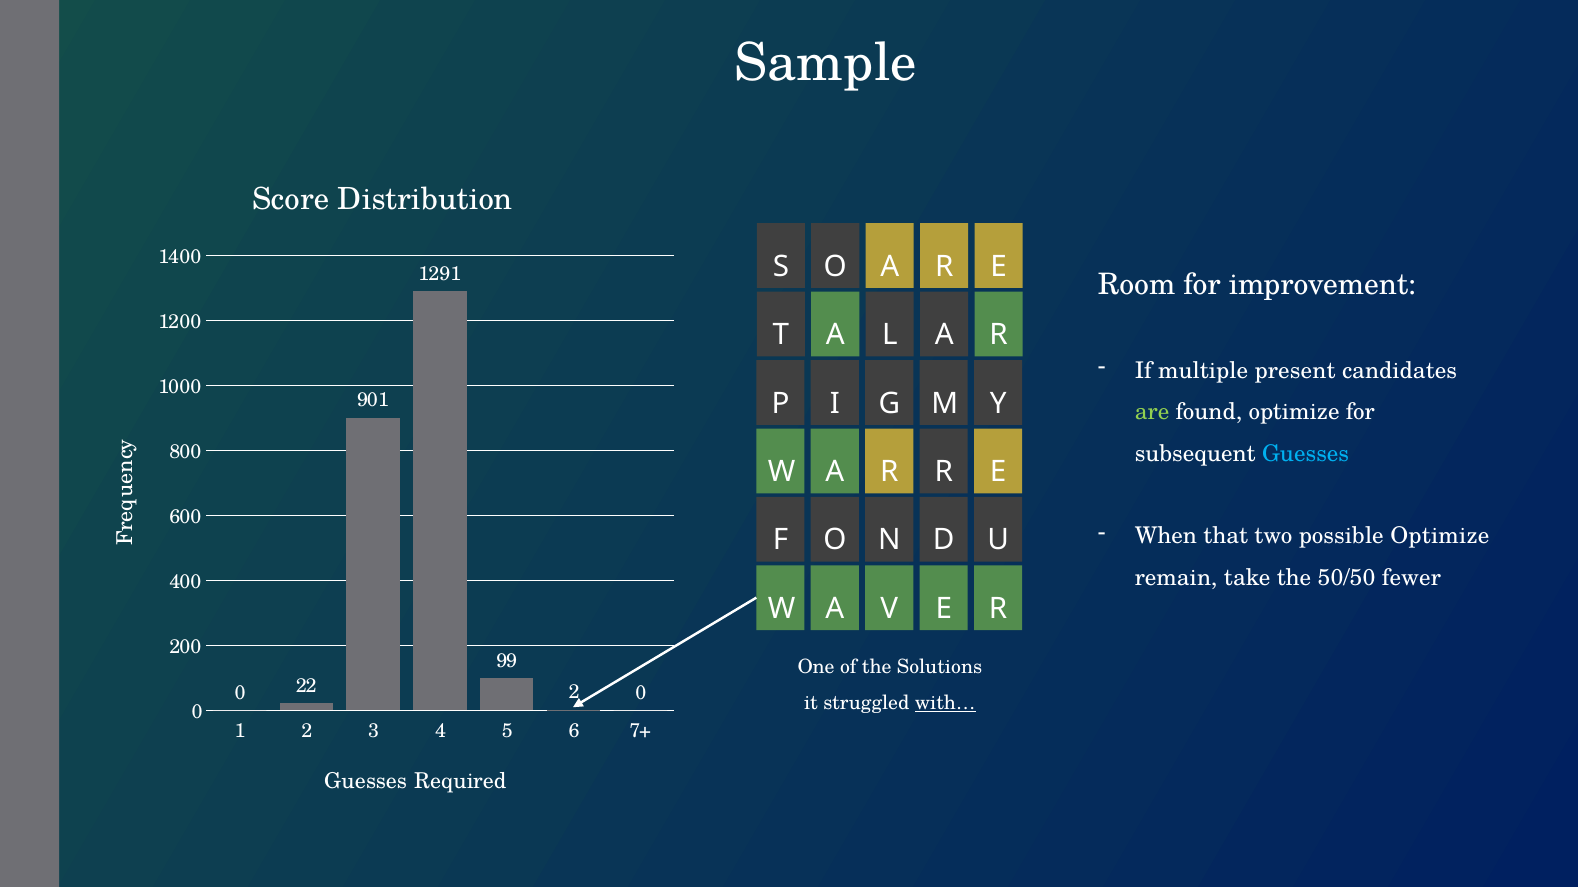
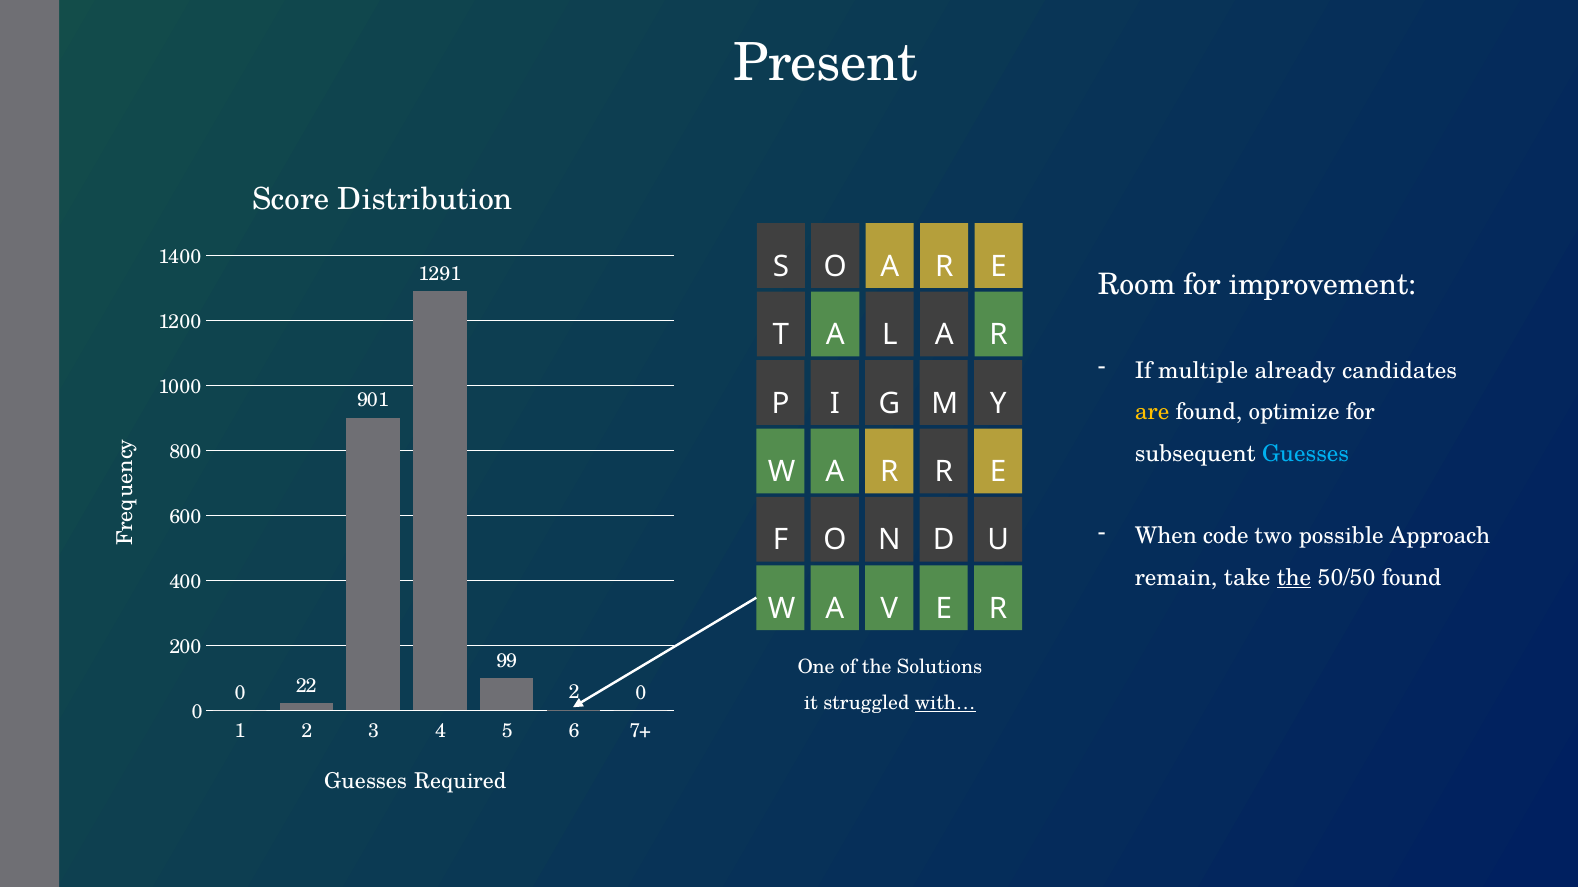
Sample: Sample -> Present
present: present -> already
are colour: light green -> yellow
that: that -> code
possible Optimize: Optimize -> Approach
the at (1294, 578) underline: none -> present
50/50 fewer: fewer -> found
